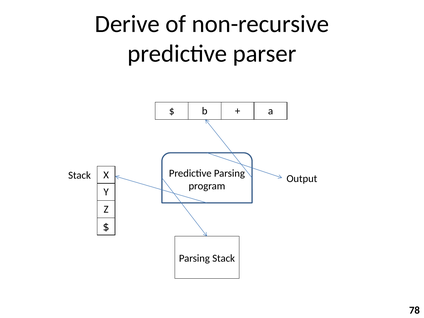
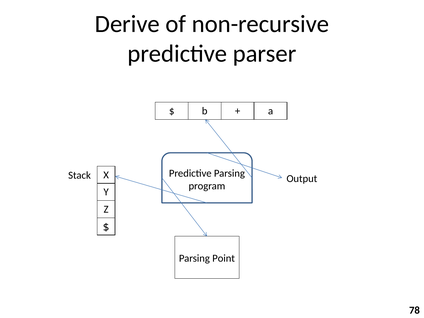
Parsing Stack: Stack -> Point
